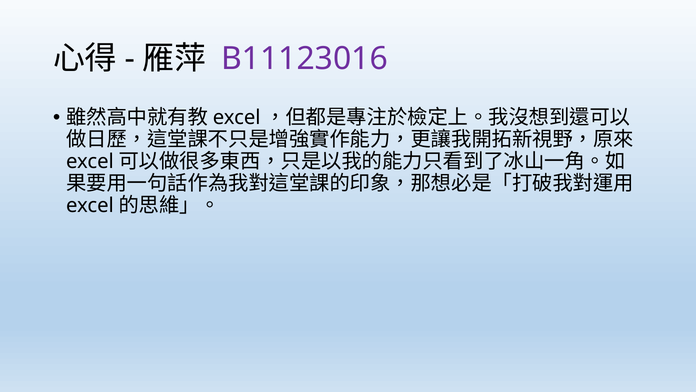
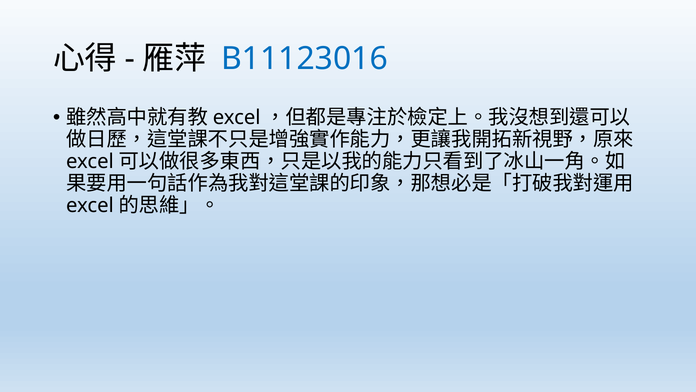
B11123016 colour: purple -> blue
